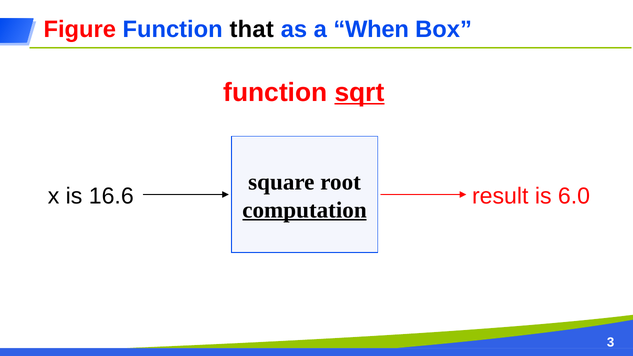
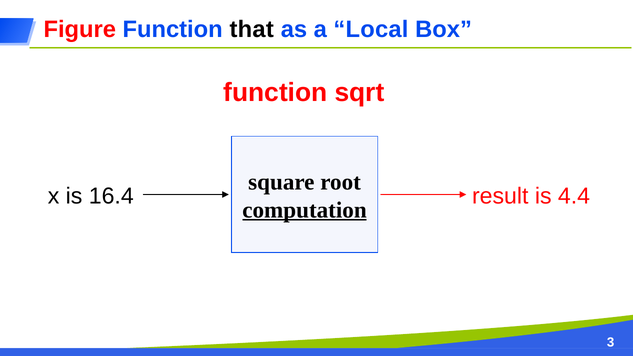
When: When -> Local
sqrt underline: present -> none
16.6: 16.6 -> 16.4
6.0: 6.0 -> 4.4
